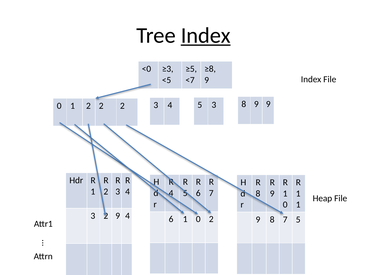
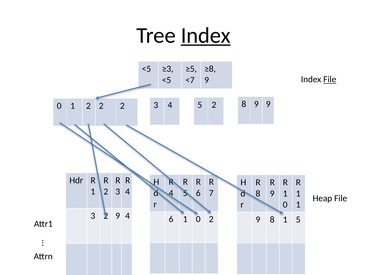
<0 at (146, 69): <0 -> <5
File at (330, 80) underline: none -> present
5 3: 3 -> 2
8 7: 7 -> 1
